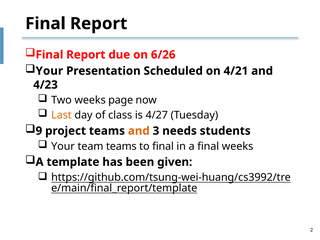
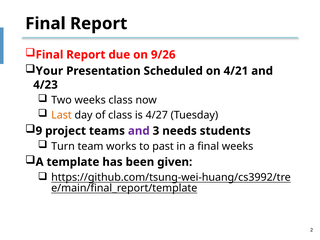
6/26: 6/26 -> 9/26
weeks page: page -> class
and at (139, 131) colour: orange -> purple
Your at (63, 146): Your -> Turn
team teams: teams -> works
to final: final -> past
